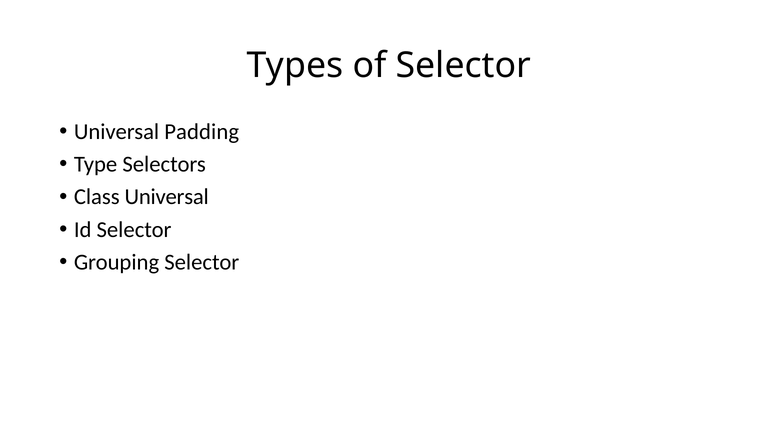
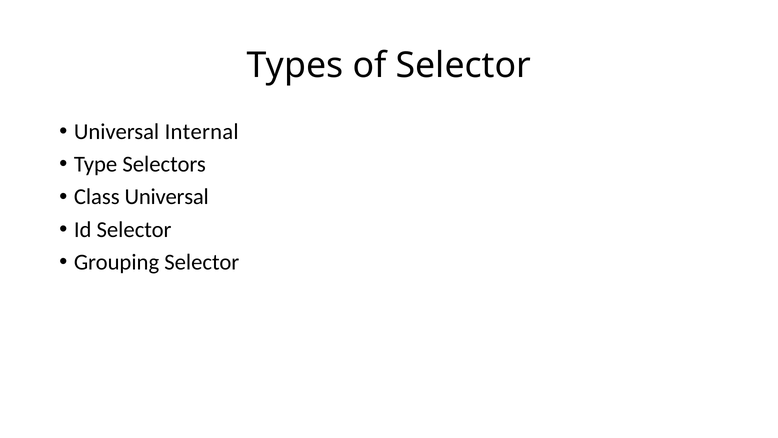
Padding: Padding -> Internal
